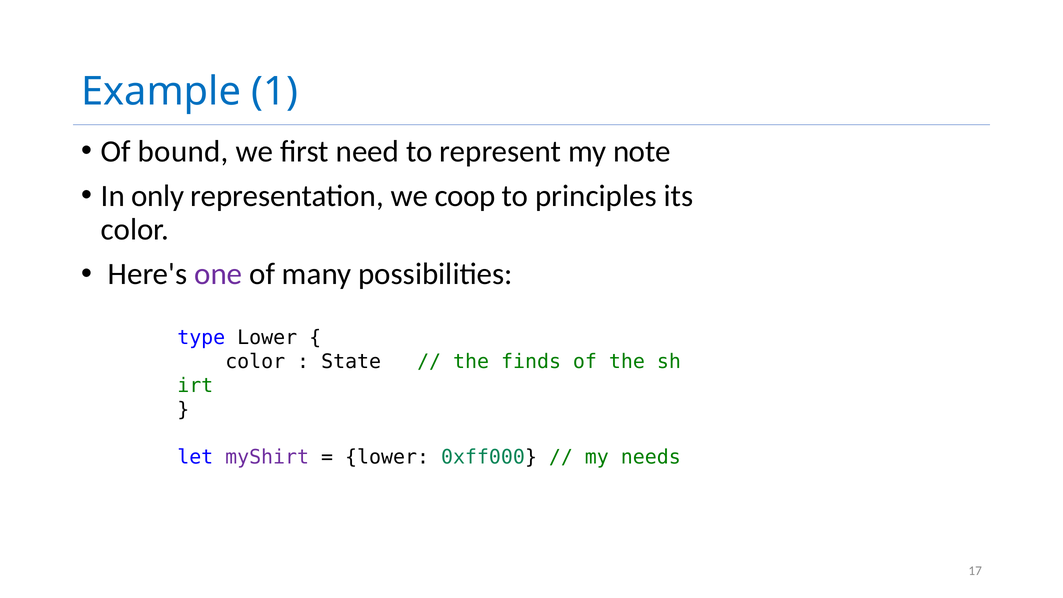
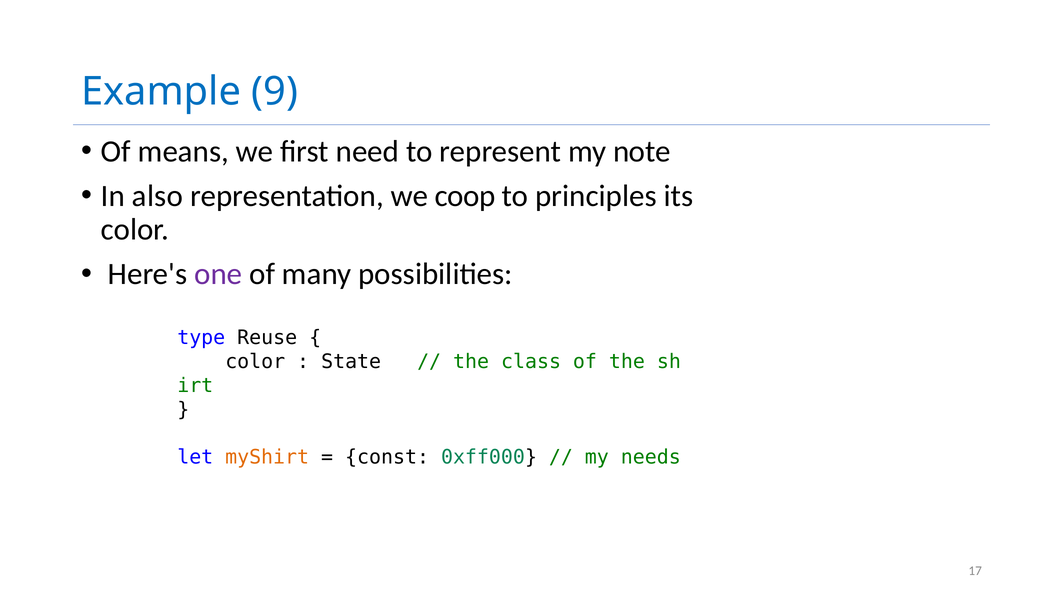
1: 1 -> 9
bound: bound -> means
only: only -> also
type Lower: Lower -> Reuse
finds: finds -> class
myShirt colour: purple -> orange
lower at (387, 457): lower -> const
